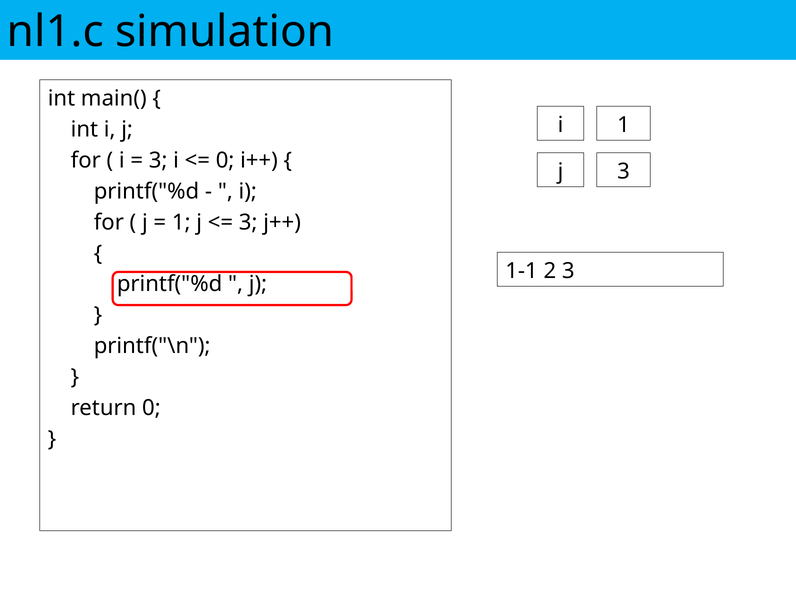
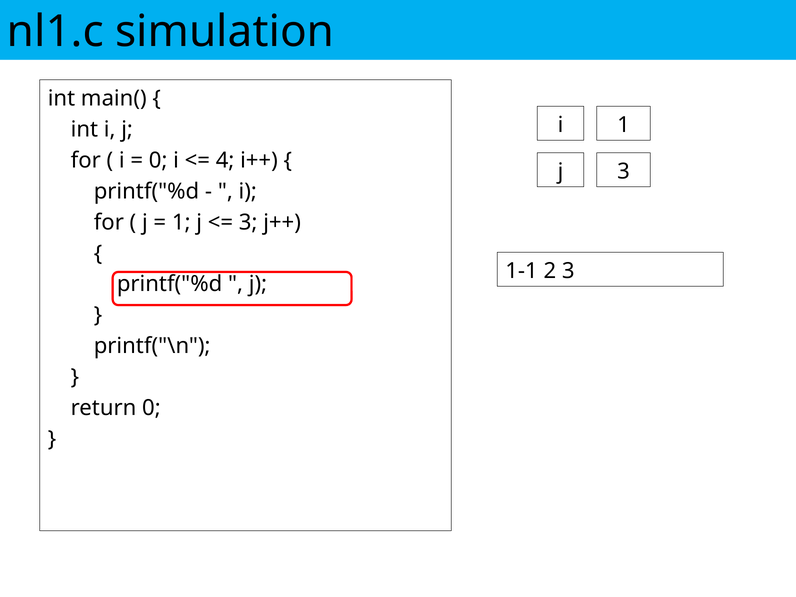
3 at (158, 160): 3 -> 0
0 at (225, 160): 0 -> 4
